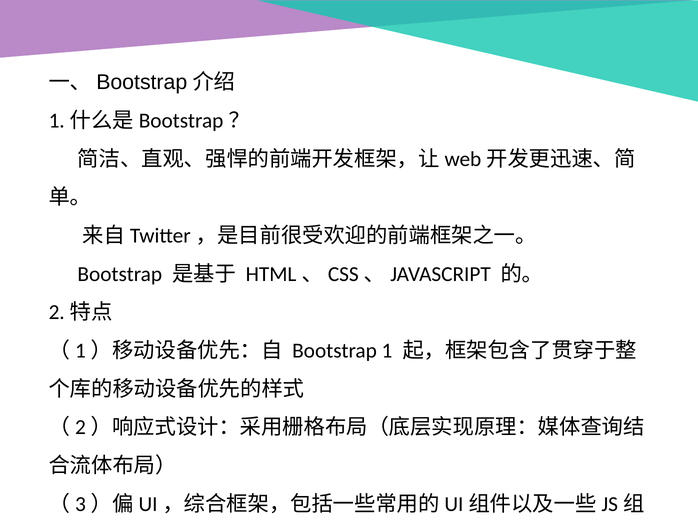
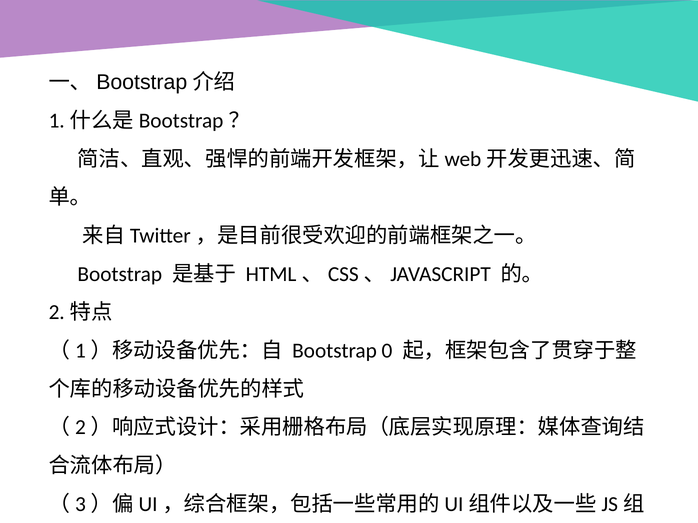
1: 1 -> 0
